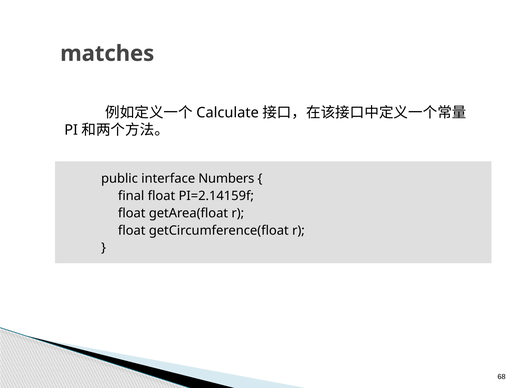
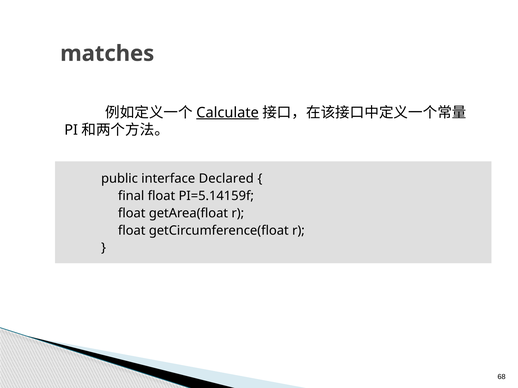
Calculate underline: none -> present
Numbers: Numbers -> Declared
PI=2.14159f: PI=2.14159f -> PI=5.14159f
